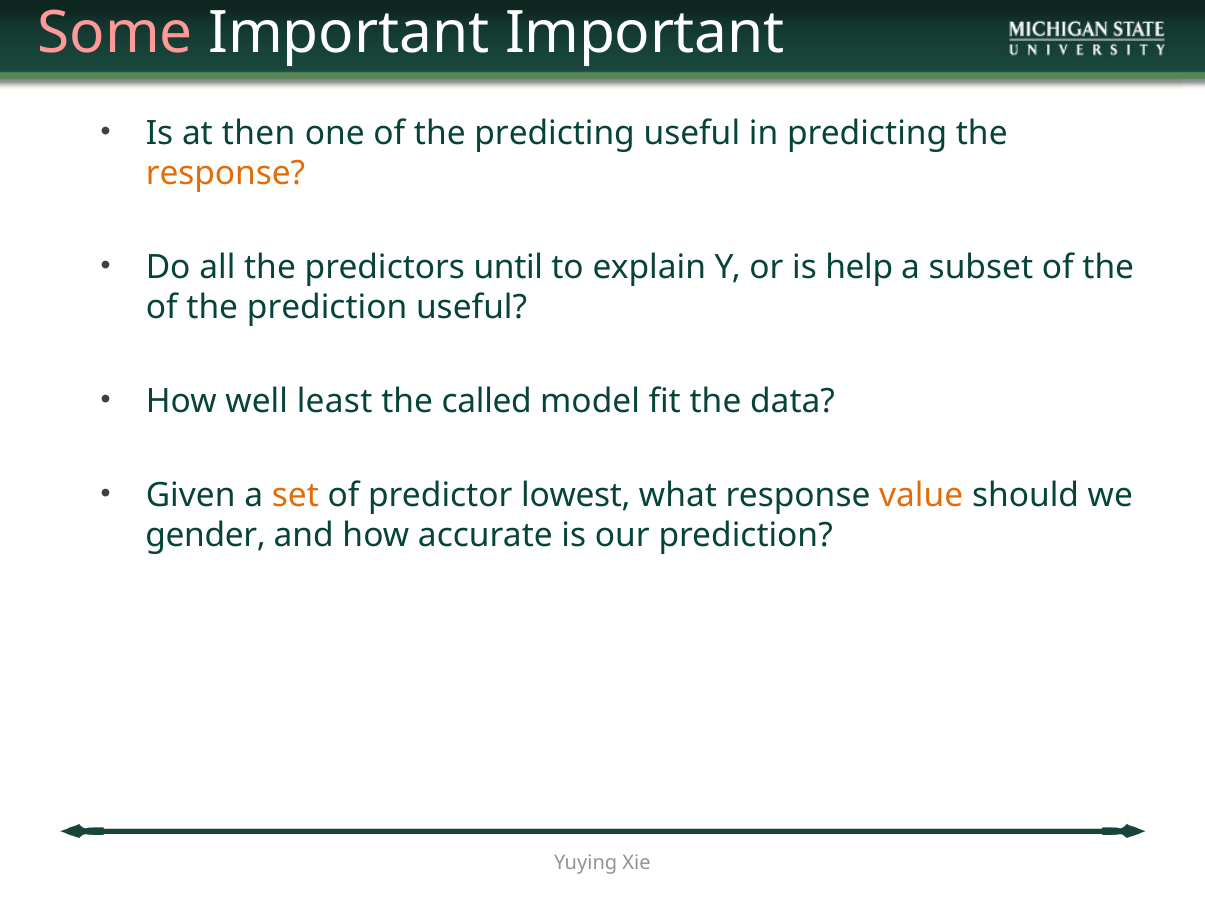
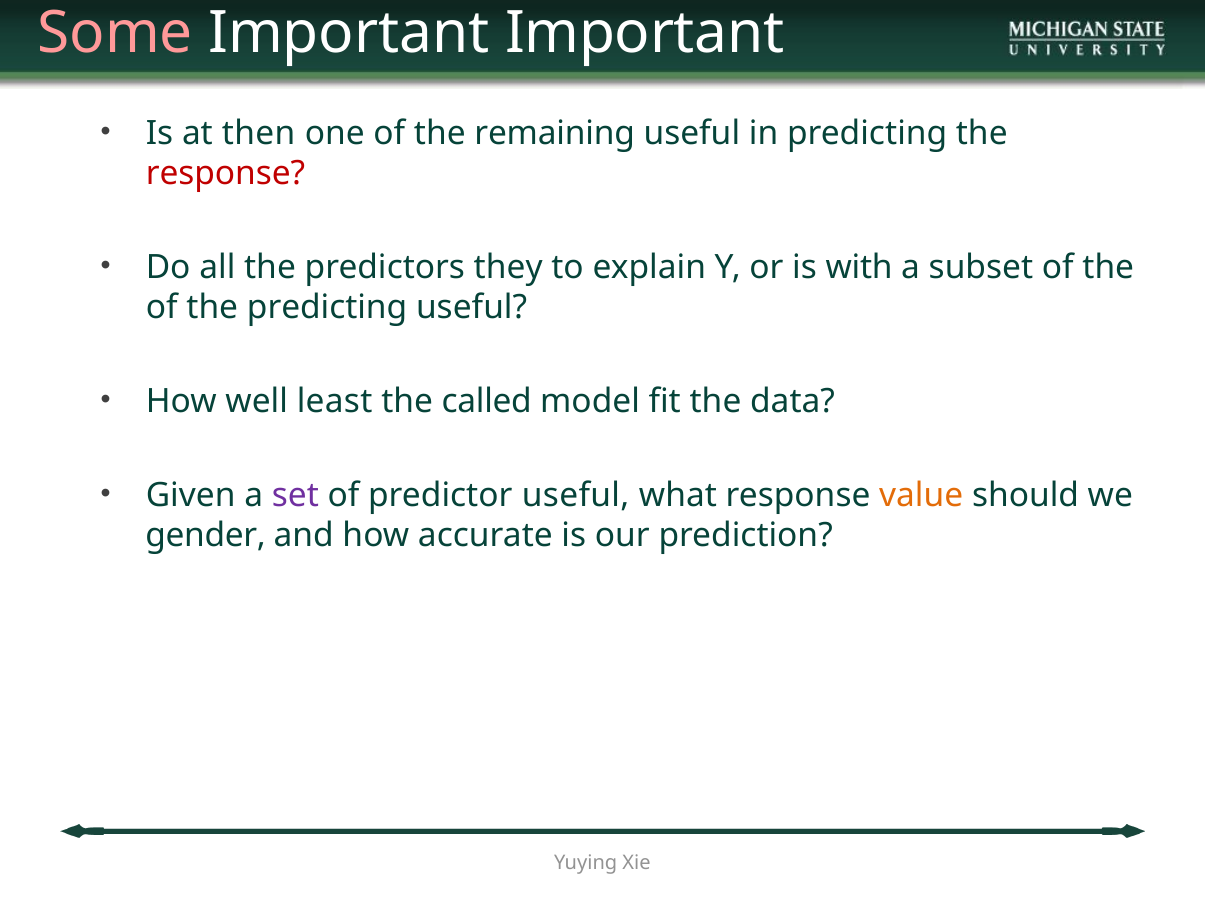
the predicting: predicting -> remaining
response at (226, 174) colour: orange -> red
until: until -> they
help: help -> with
the prediction: prediction -> predicting
set colour: orange -> purple
predictor lowest: lowest -> useful
